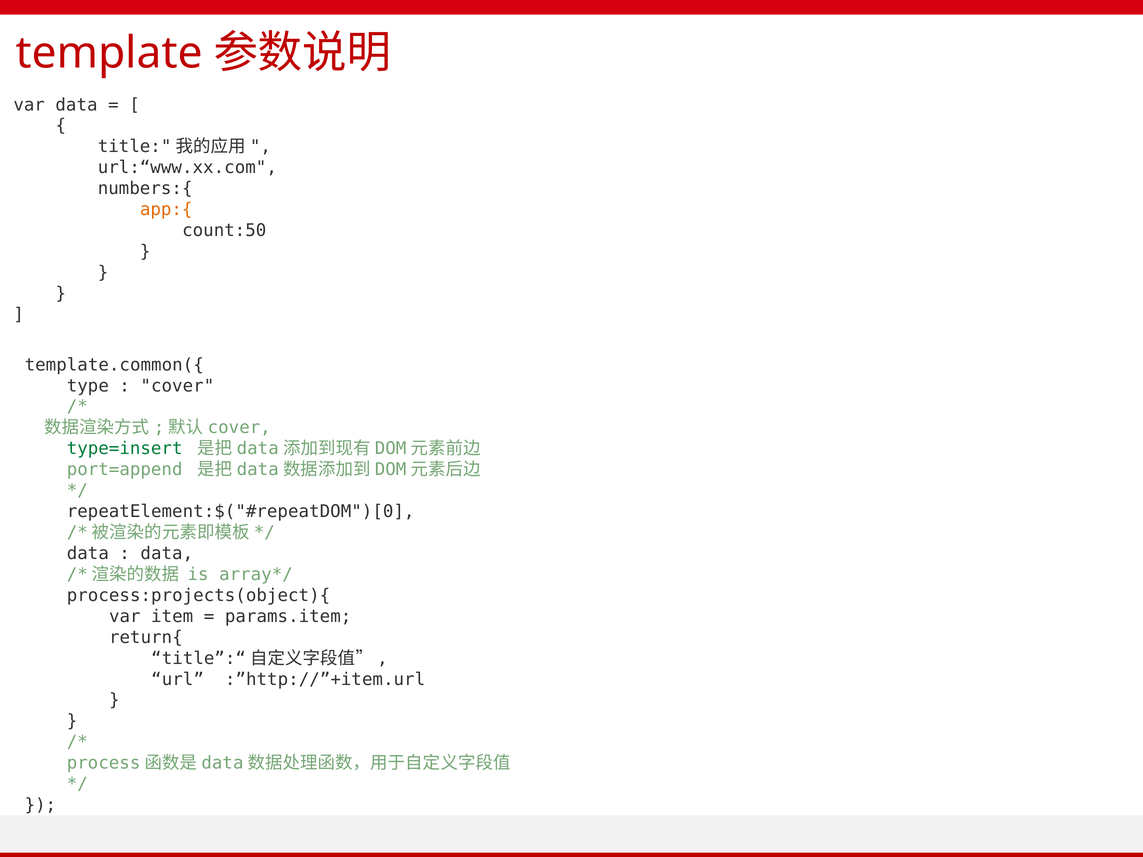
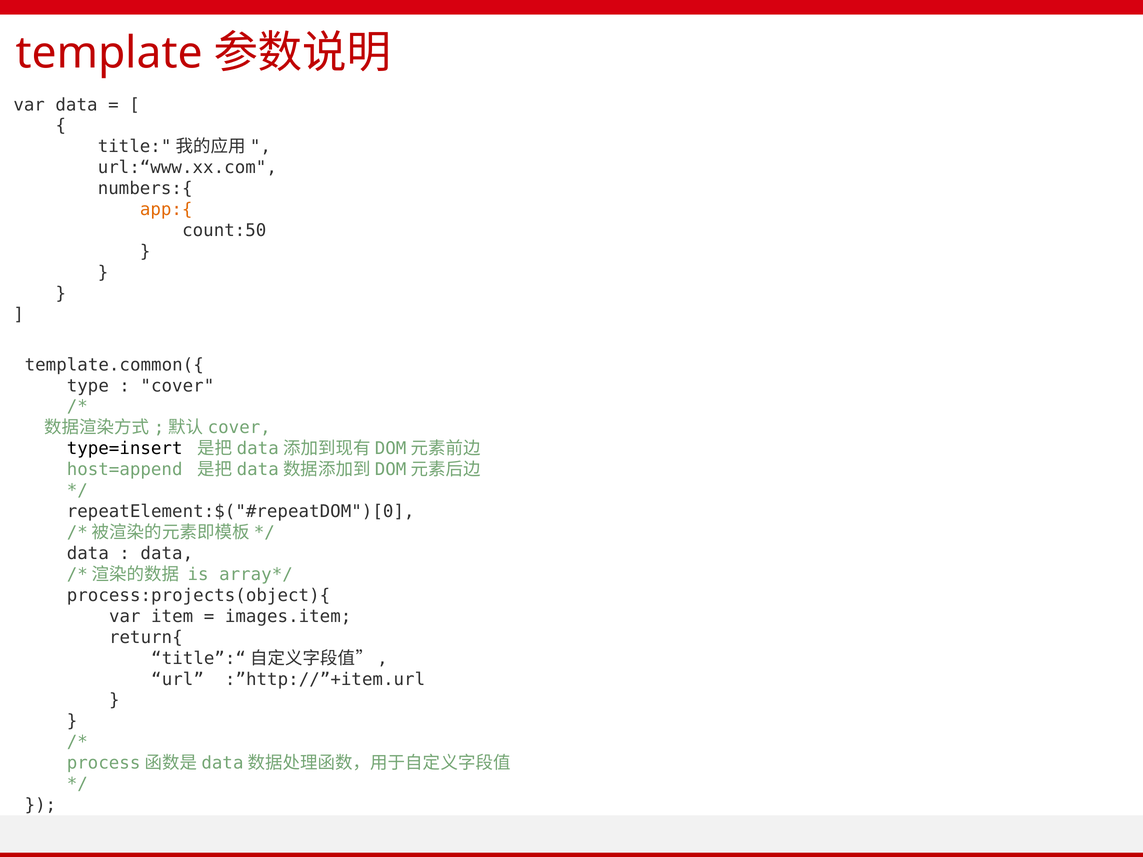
type=insert colour: green -> black
port=append: port=append -> host=append
params.item: params.item -> images.item
